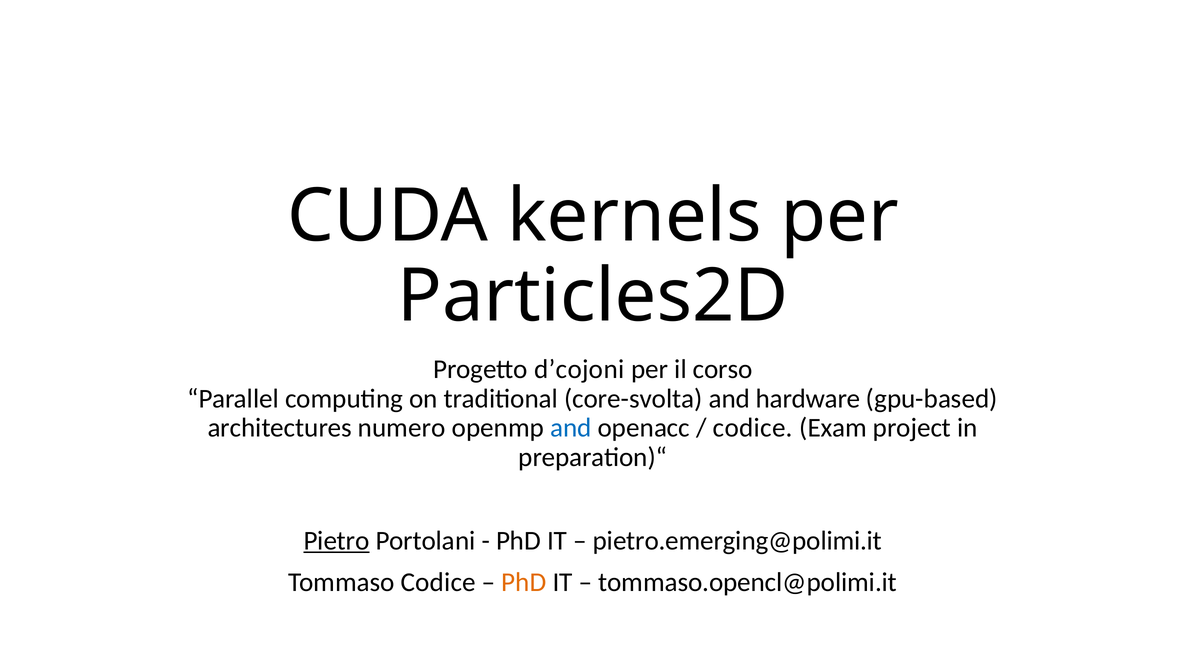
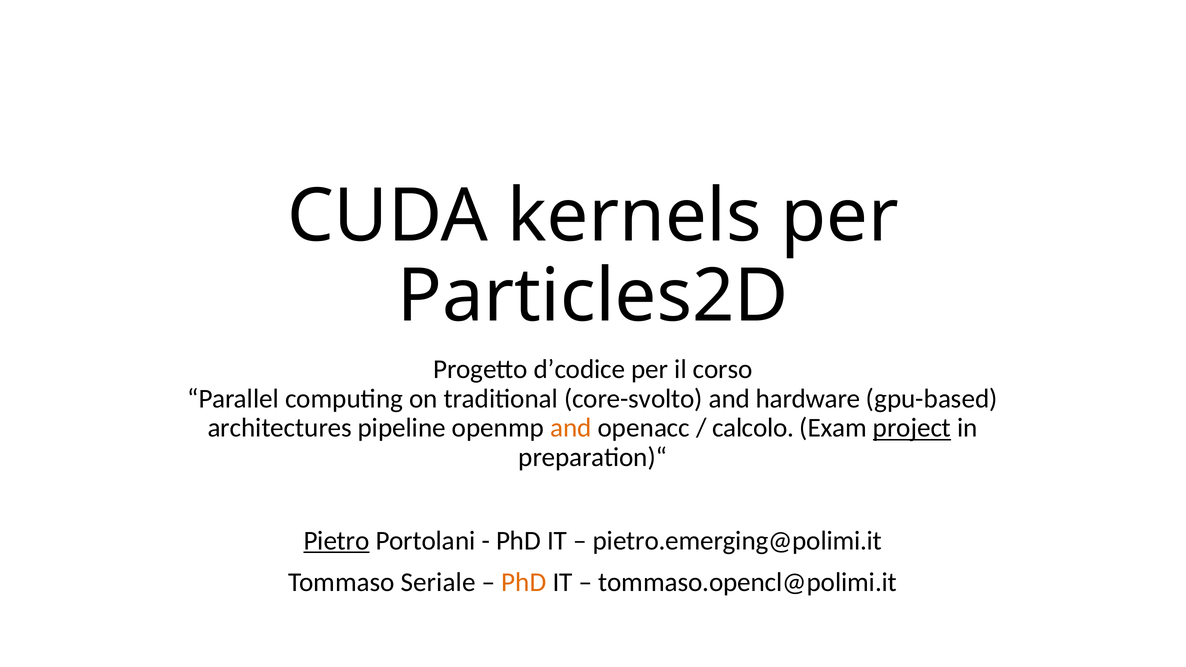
d’cojoni: d’cojoni -> d’codice
core-svolta: core-svolta -> core-svolto
numero: numero -> pipeline
and at (571, 428) colour: blue -> orange
codice at (753, 428): codice -> calcolo
project underline: none -> present
Tommaso Codice: Codice -> Seriale
